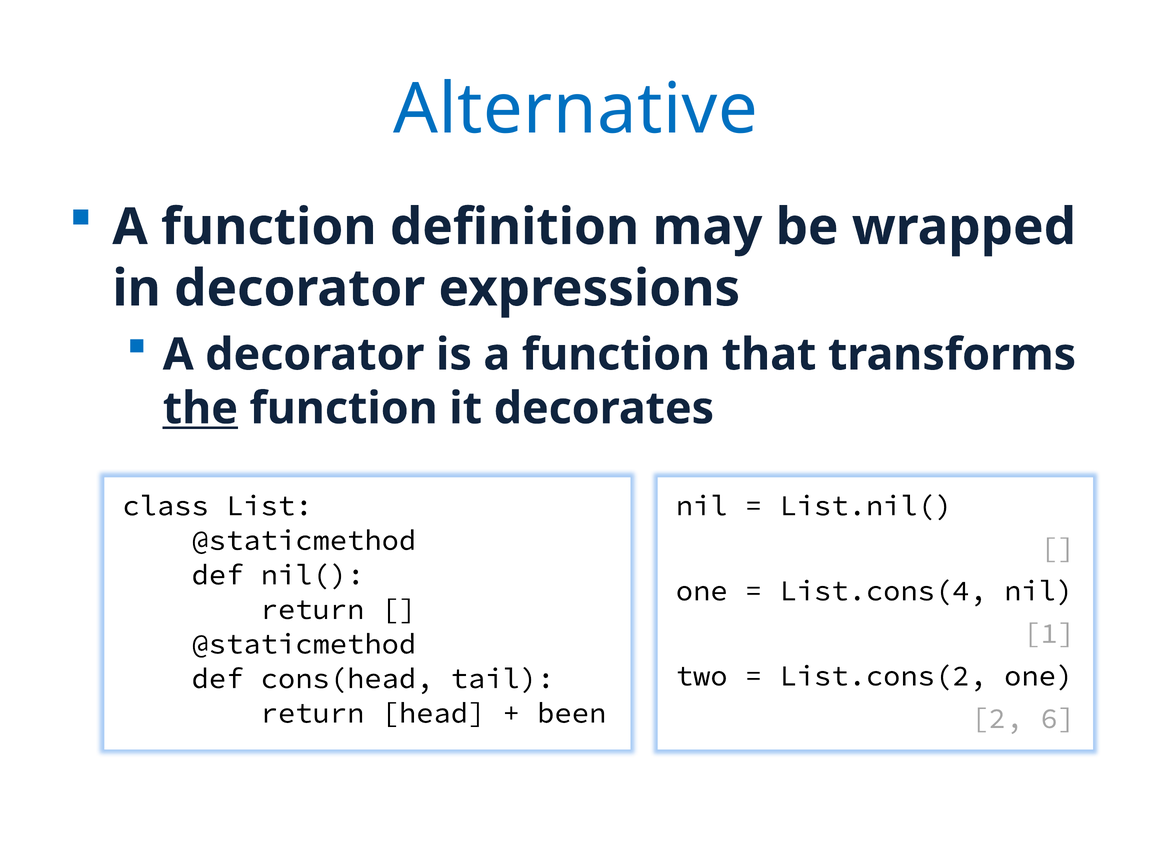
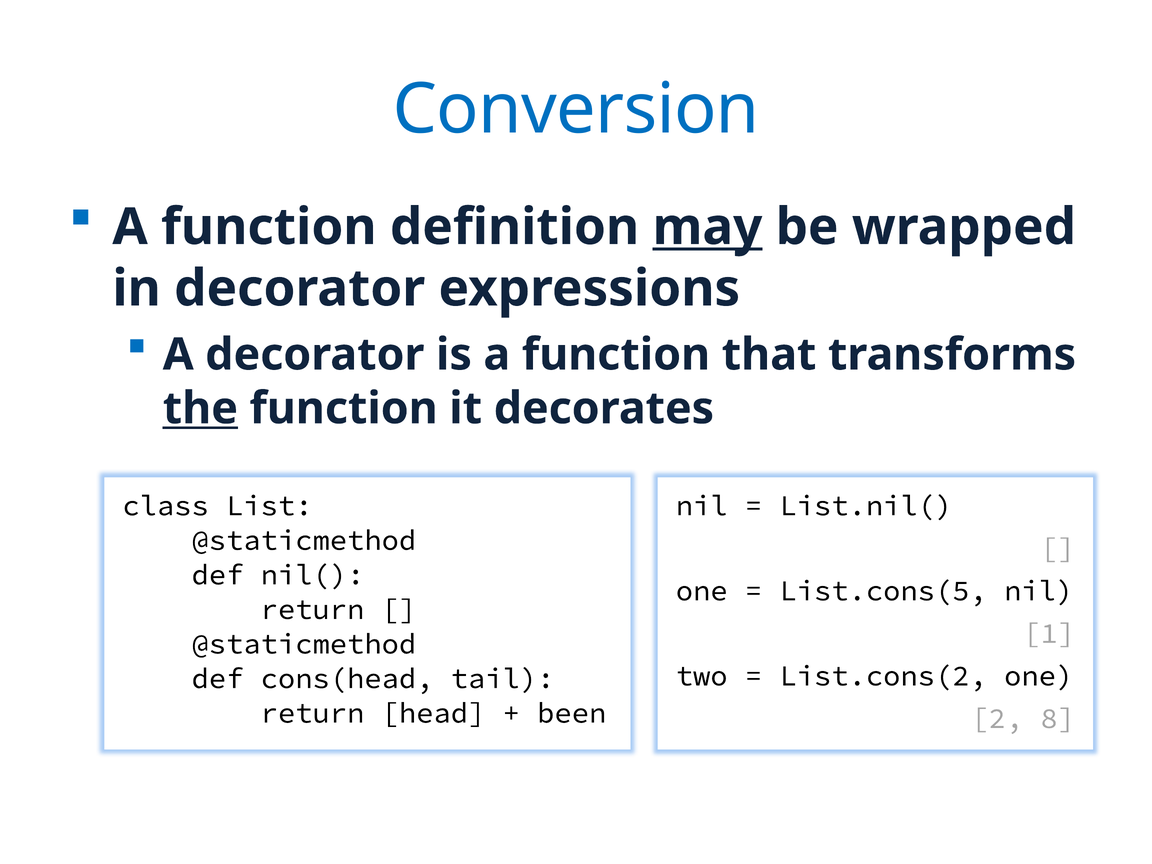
Alternative: Alternative -> Conversion
may underline: none -> present
List.cons(4: List.cons(4 -> List.cons(5
6: 6 -> 8
